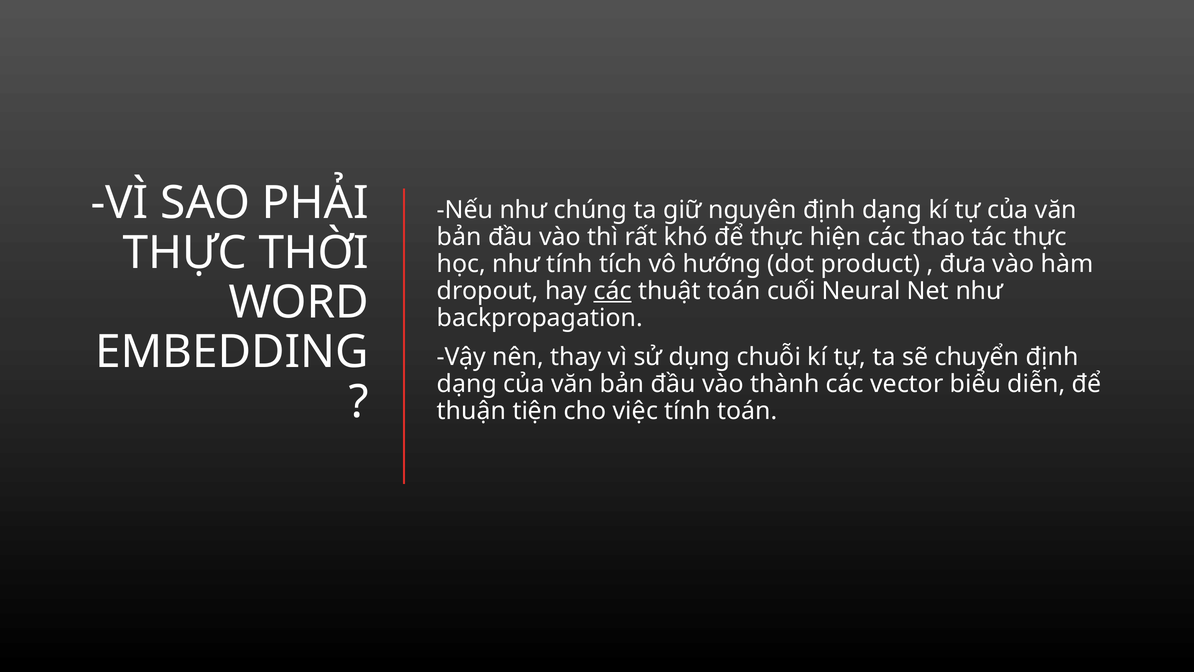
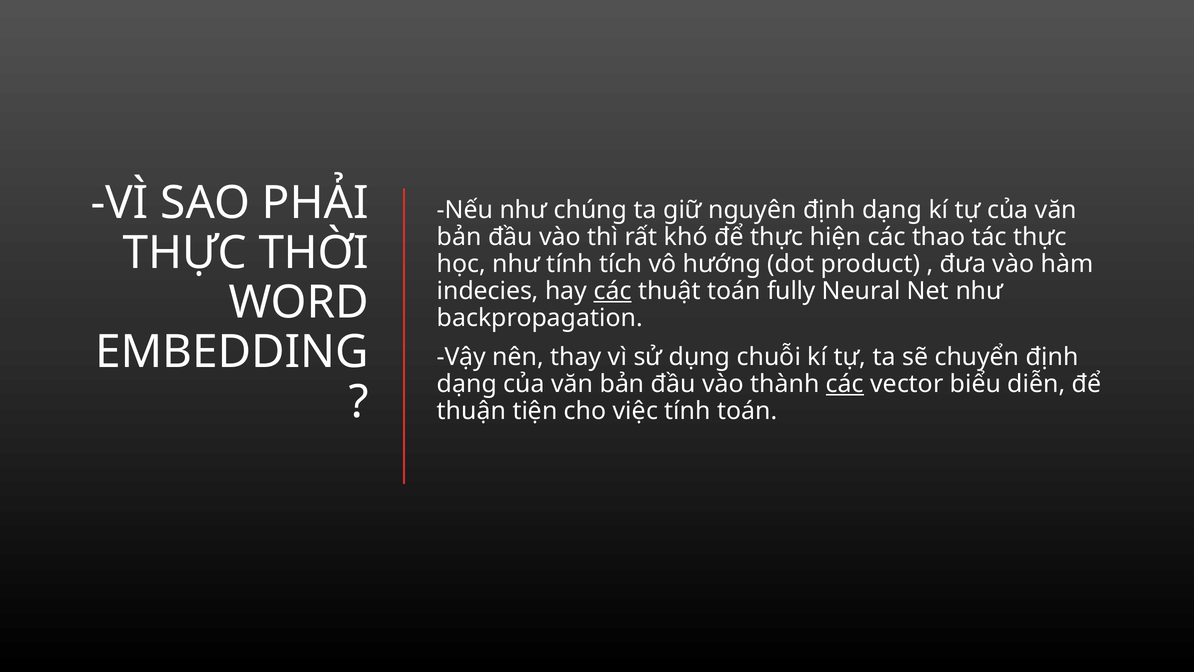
dropout: dropout -> indecies
cuối: cuối -> fully
các at (845, 384) underline: none -> present
